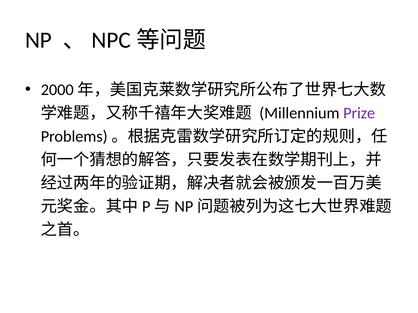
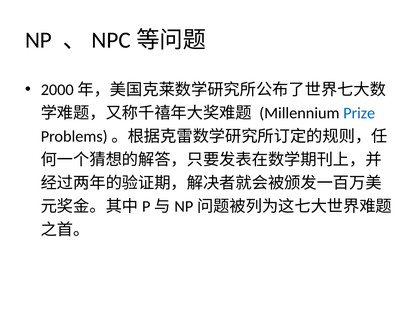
Prize colour: purple -> blue
